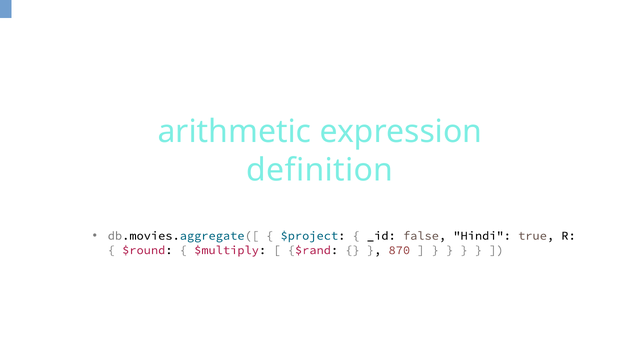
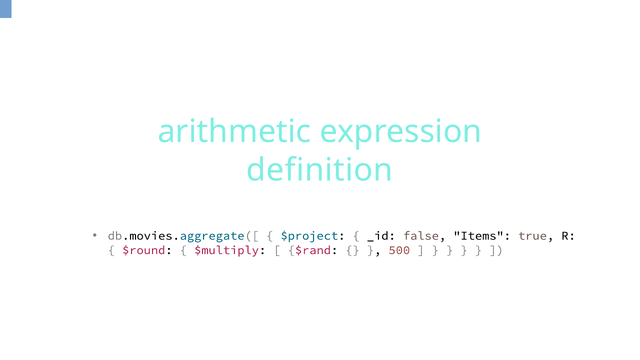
Hindi: Hindi -> Items
870: 870 -> 500
